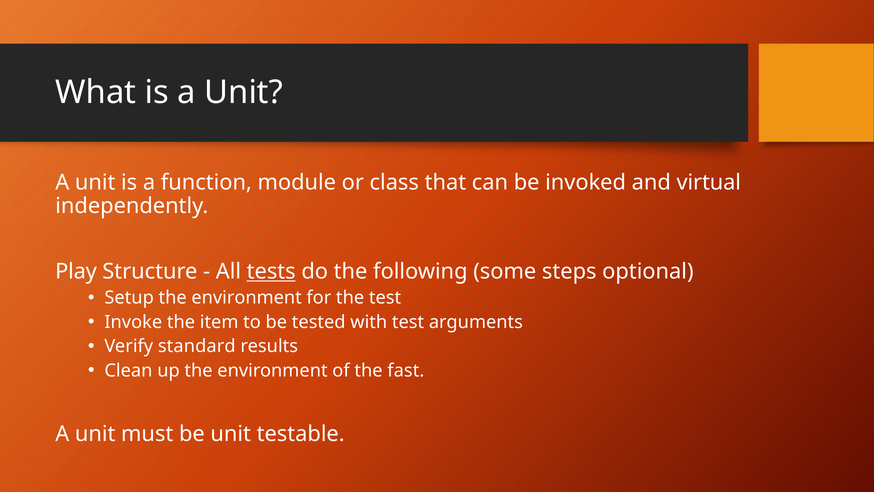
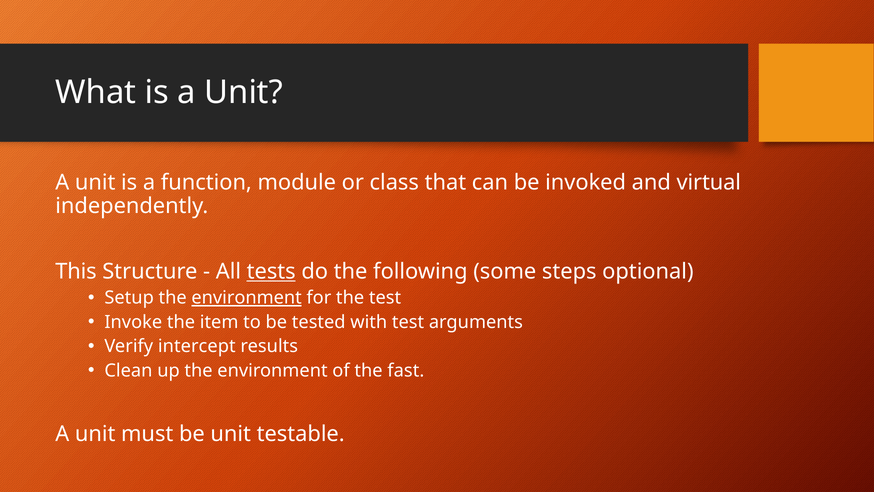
Play: Play -> This
environment at (247, 298) underline: none -> present
standard: standard -> intercept
